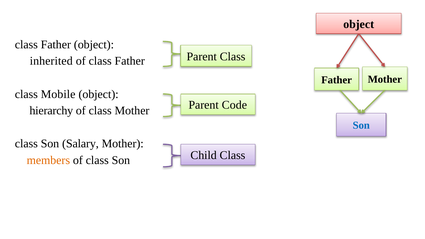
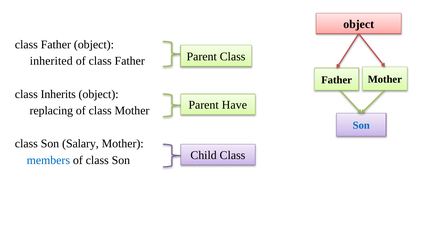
Mobile: Mobile -> Inherits
Code: Code -> Have
hierarchy: hierarchy -> replacing
members colour: orange -> blue
